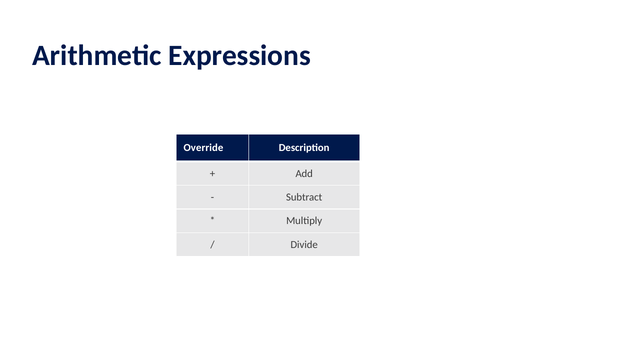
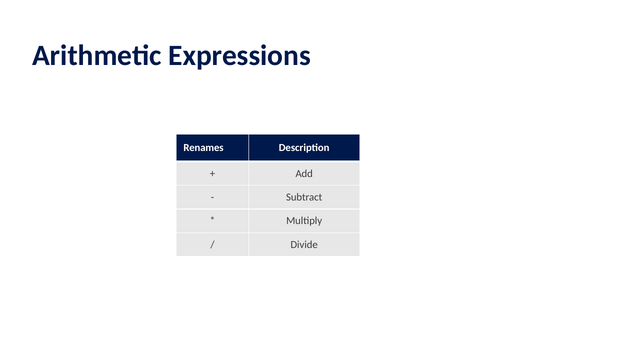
Override: Override -> Renames
